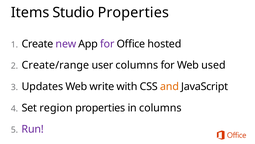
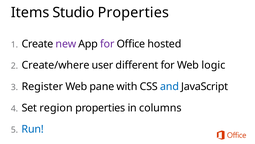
Create/range: Create/range -> Create/where
user columns: columns -> different
used: used -> logic
Updates: Updates -> Register
write: write -> pane
and colour: orange -> blue
Run colour: purple -> blue
